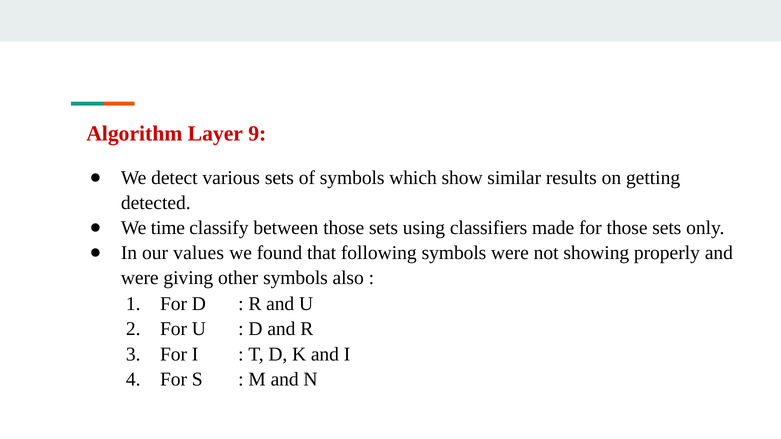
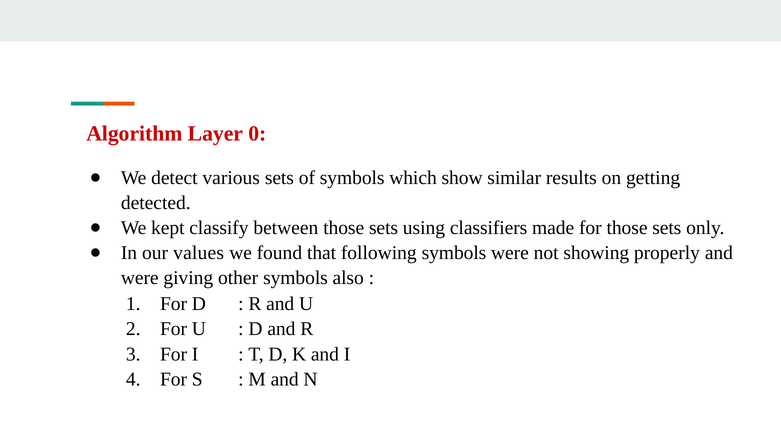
9: 9 -> 0
time: time -> kept
